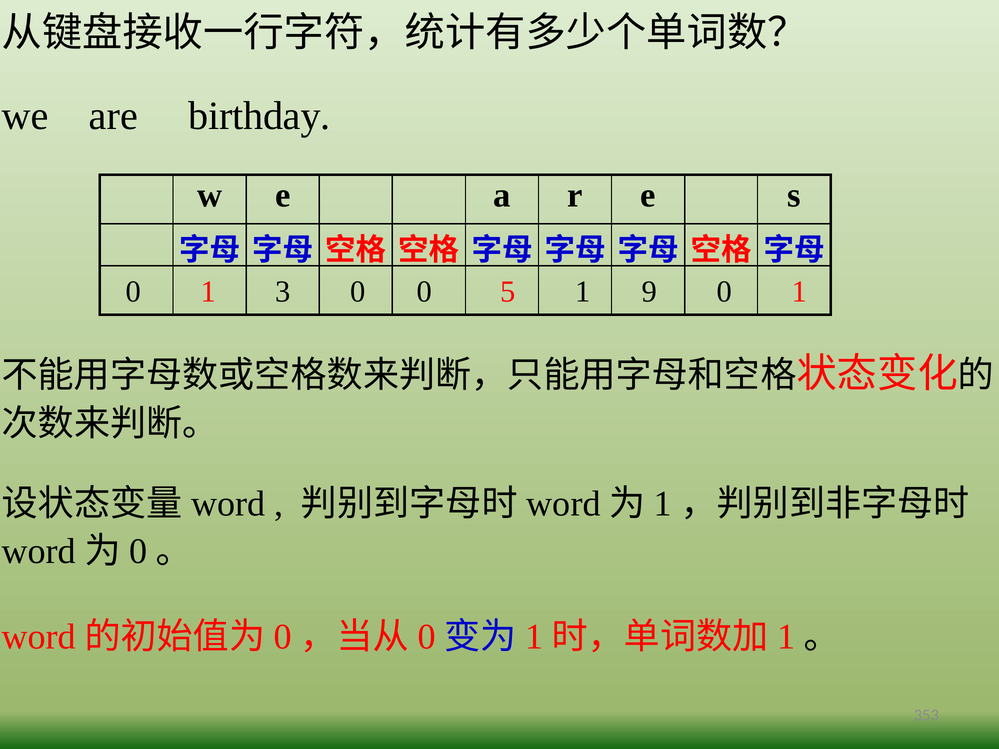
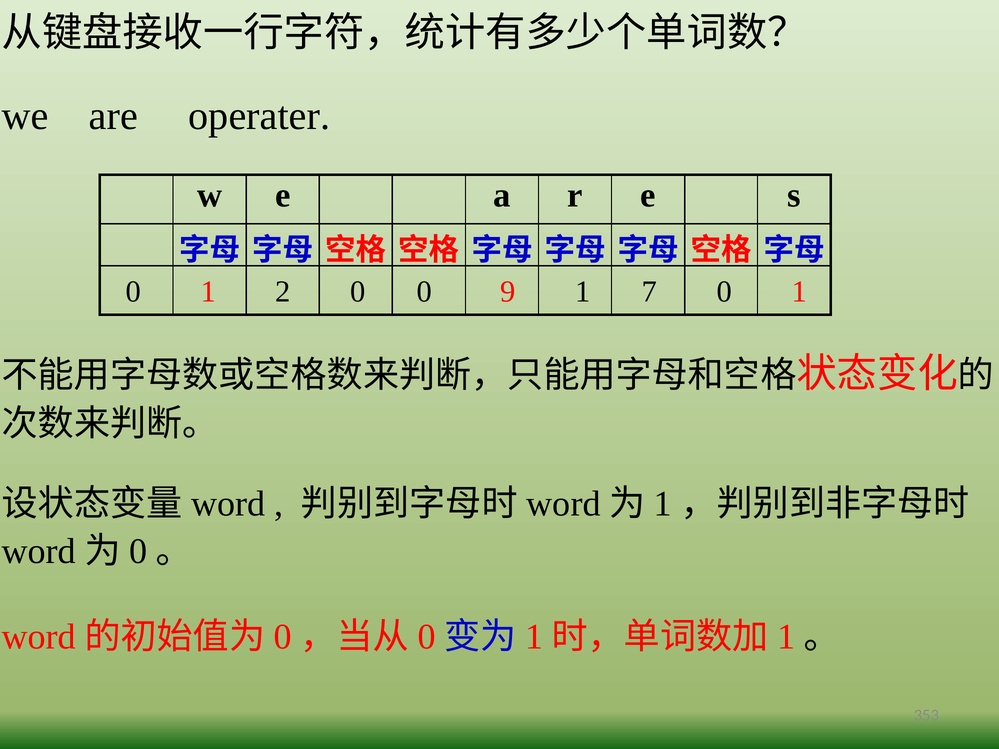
birthday: birthday -> operater
3: 3 -> 2
5: 5 -> 9
9: 9 -> 7
